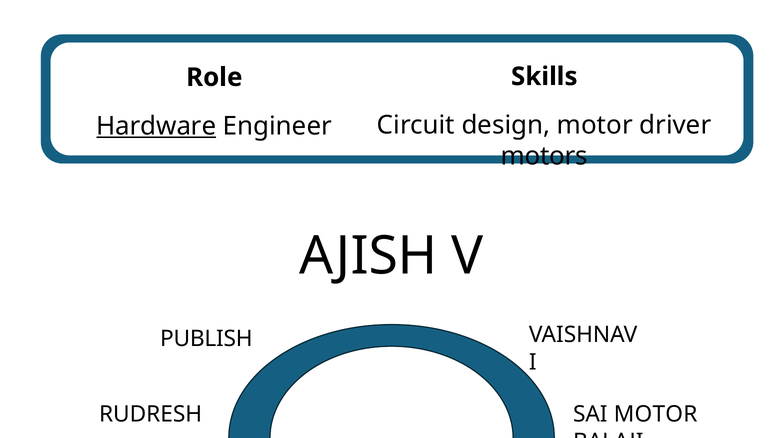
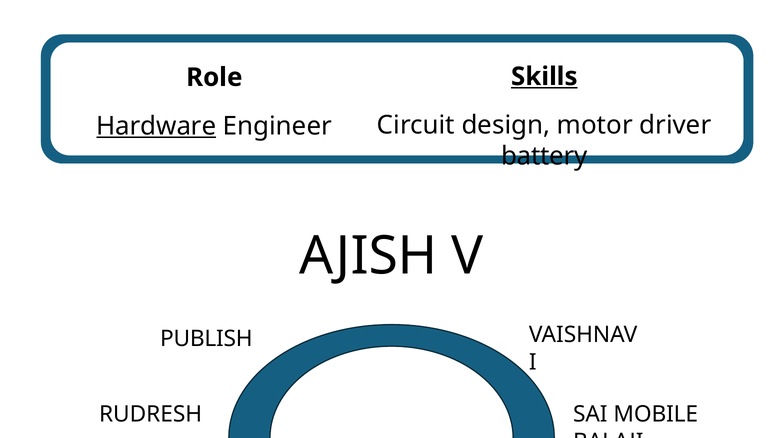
Skills underline: none -> present
motors: motors -> battery
SAI MOTOR: MOTOR -> MOBILE
